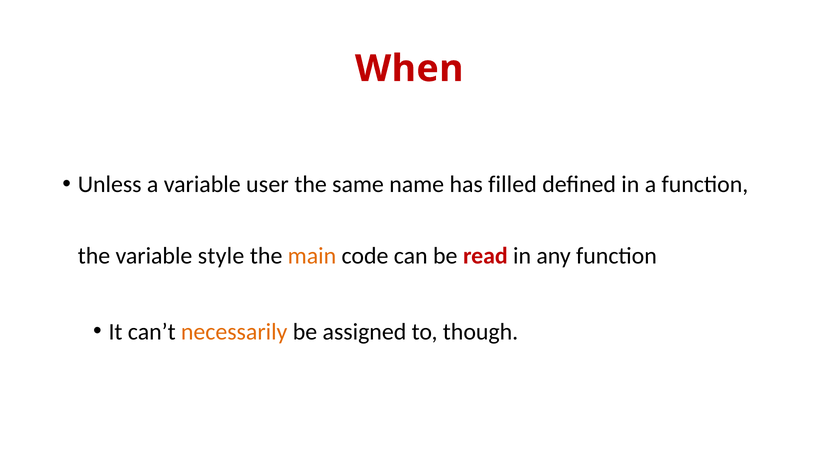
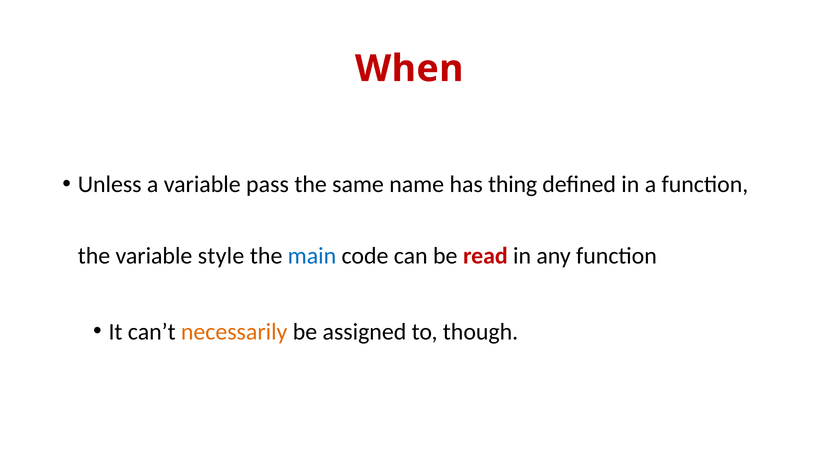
user: user -> pass
filled: filled -> thing
main colour: orange -> blue
